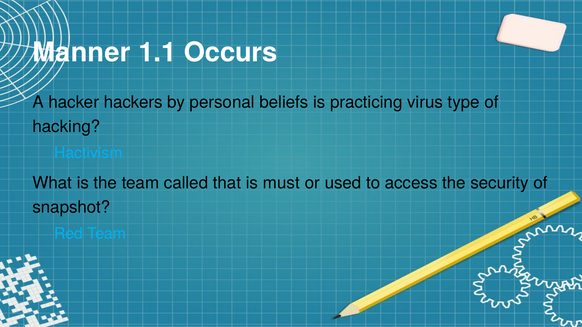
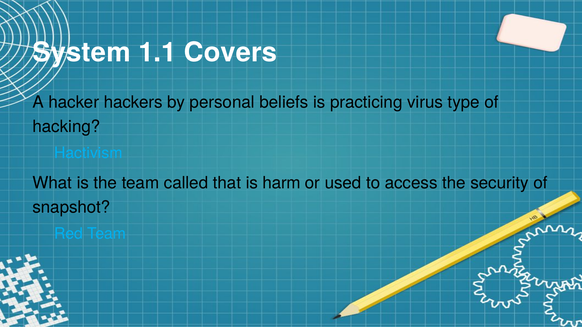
Manner: Manner -> System
Occurs: Occurs -> Covers
must: must -> harm
